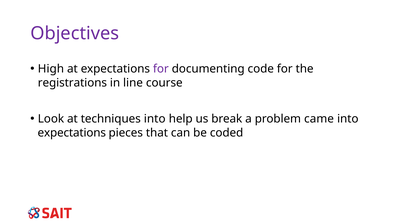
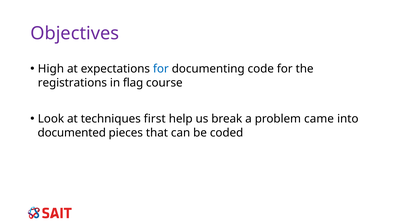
for at (161, 69) colour: purple -> blue
line: line -> flag
techniques into: into -> first
expectations at (72, 133): expectations -> documented
